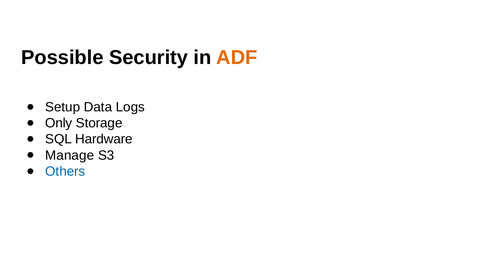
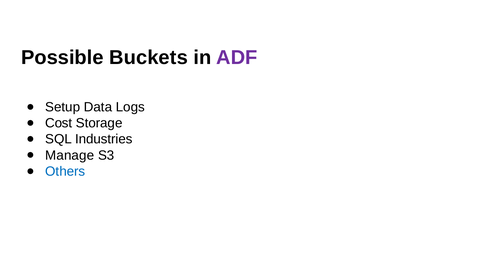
Security: Security -> Buckets
ADF colour: orange -> purple
Only: Only -> Cost
Hardware: Hardware -> Industries
